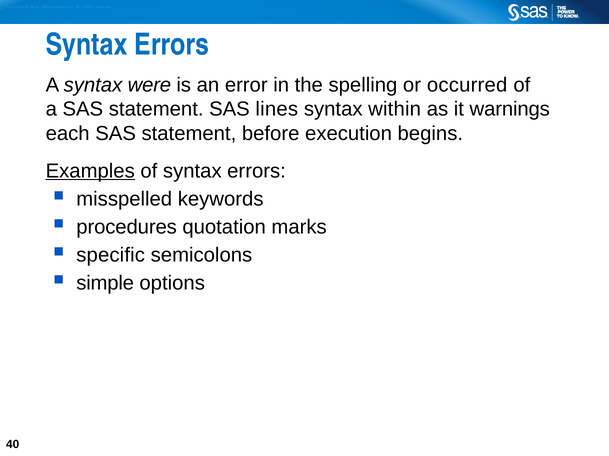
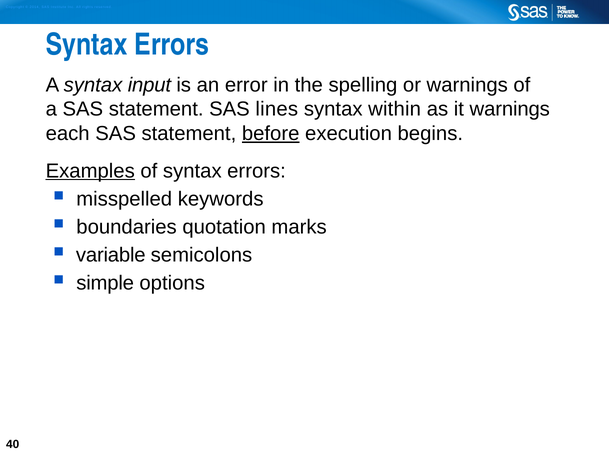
were: were -> input
or occurred: occurred -> warnings
before underline: none -> present
procedures: procedures -> boundaries
specific: specific -> variable
